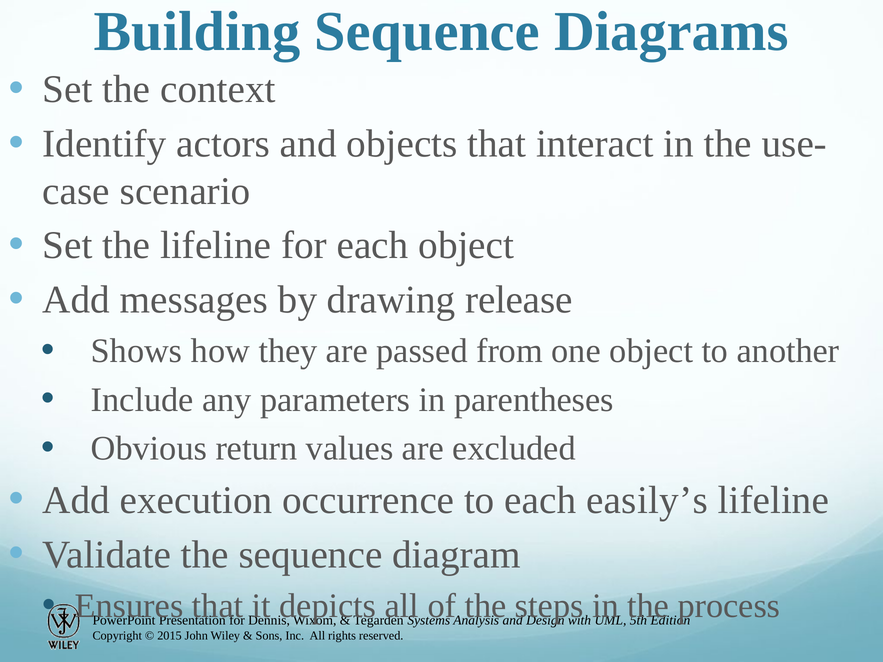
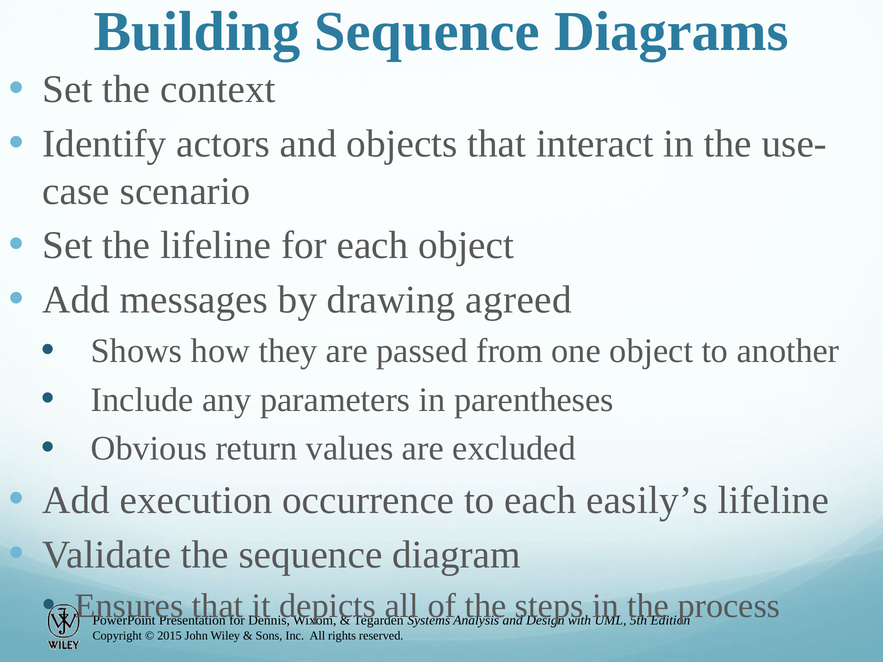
release: release -> agreed
